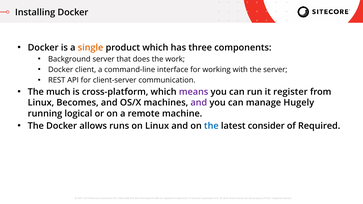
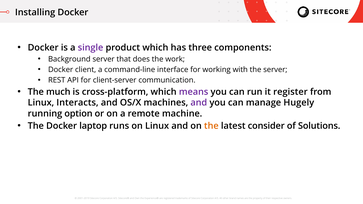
single colour: orange -> purple
Becomes: Becomes -> Interacts
logical: logical -> option
allows: allows -> laptop
the at (211, 126) colour: blue -> orange
Required: Required -> Solutions
